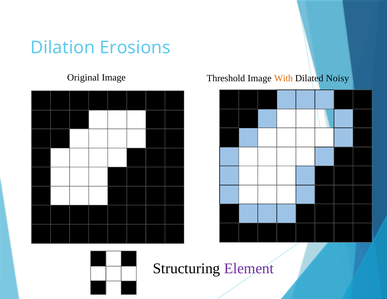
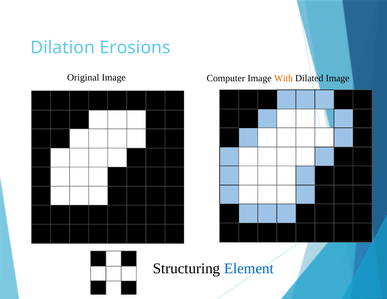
Threshold: Threshold -> Computer
Dilated Noisy: Noisy -> Image
Element colour: purple -> blue
